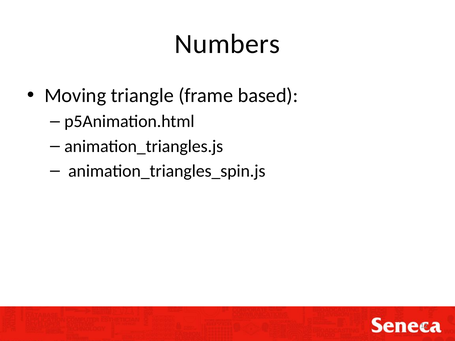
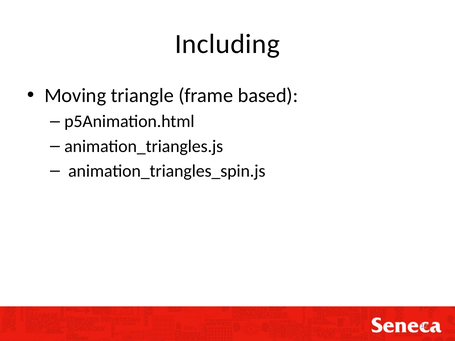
Numbers: Numbers -> Including
